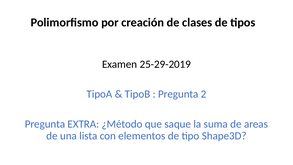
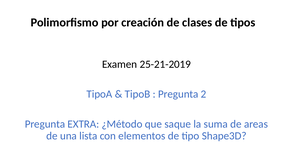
25-29-2019: 25-29-2019 -> 25-21-2019
